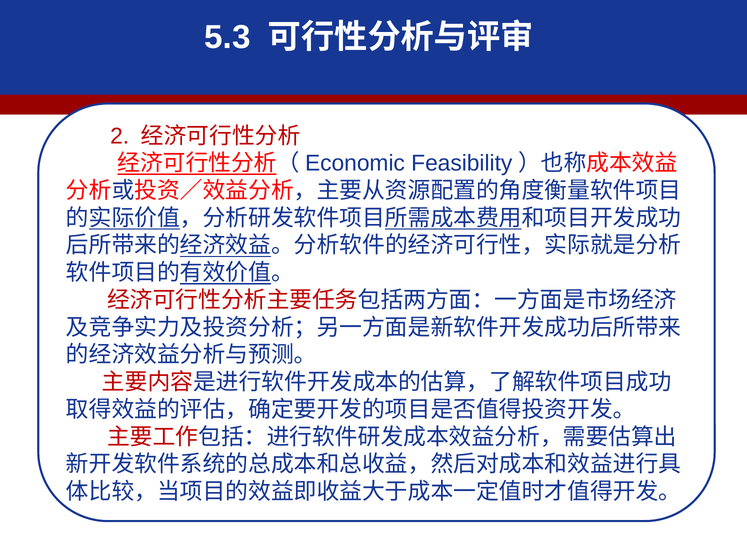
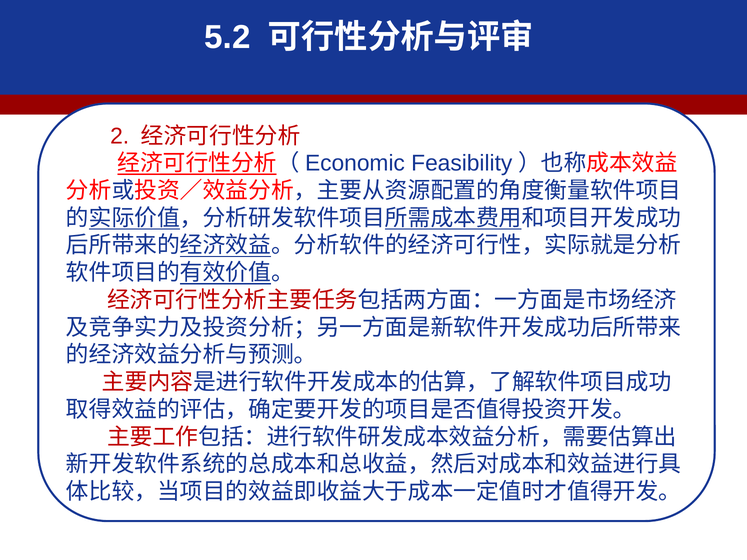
5.3: 5.3 -> 5.2
